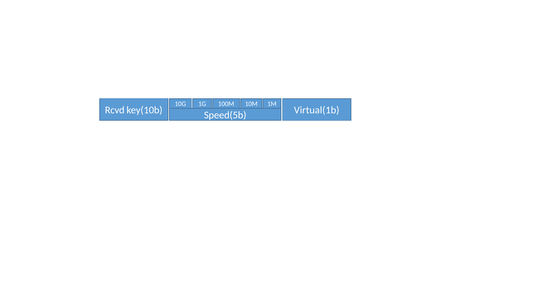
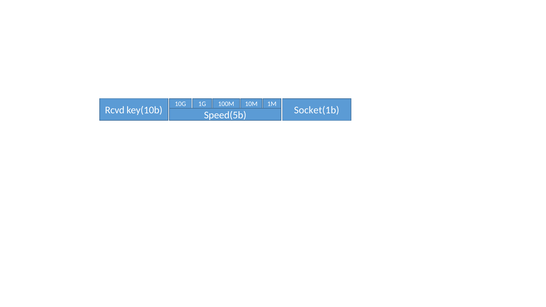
Virtual(1b: Virtual(1b -> Socket(1b
